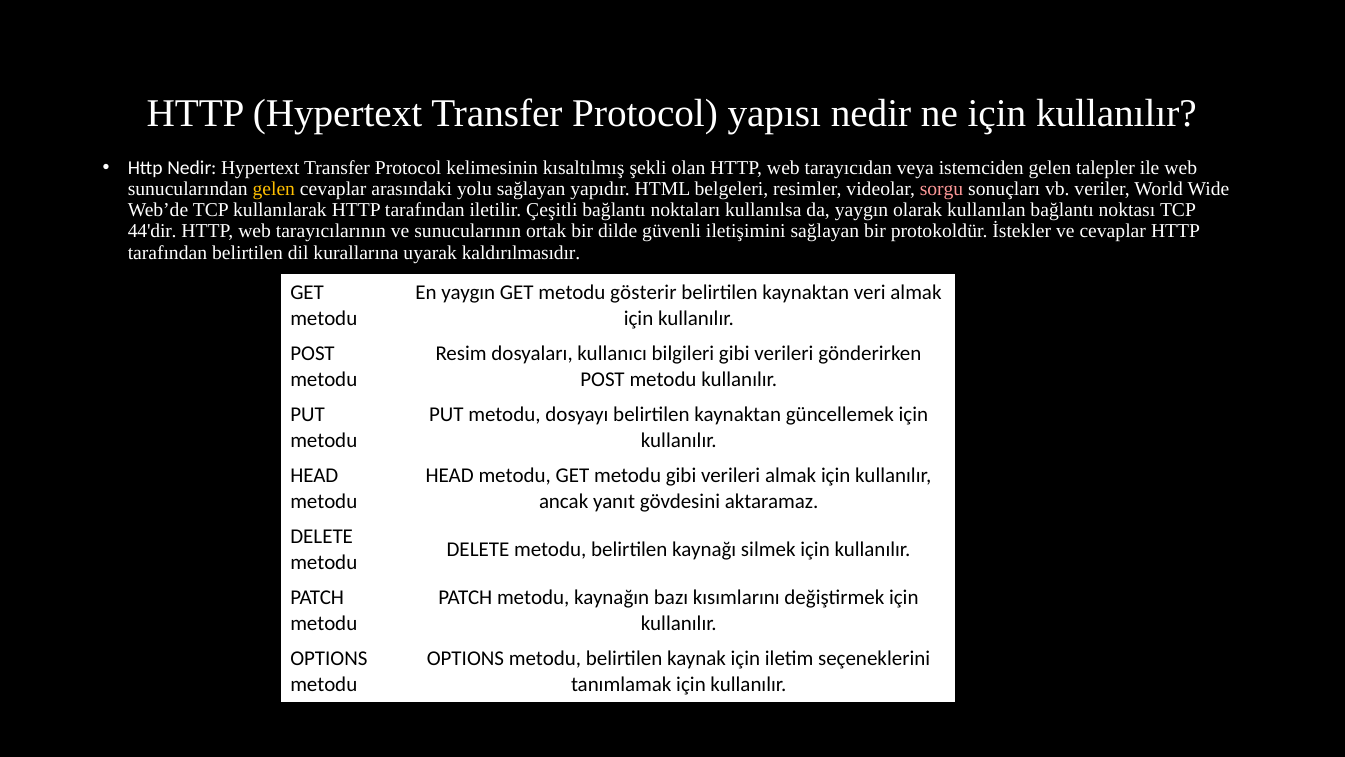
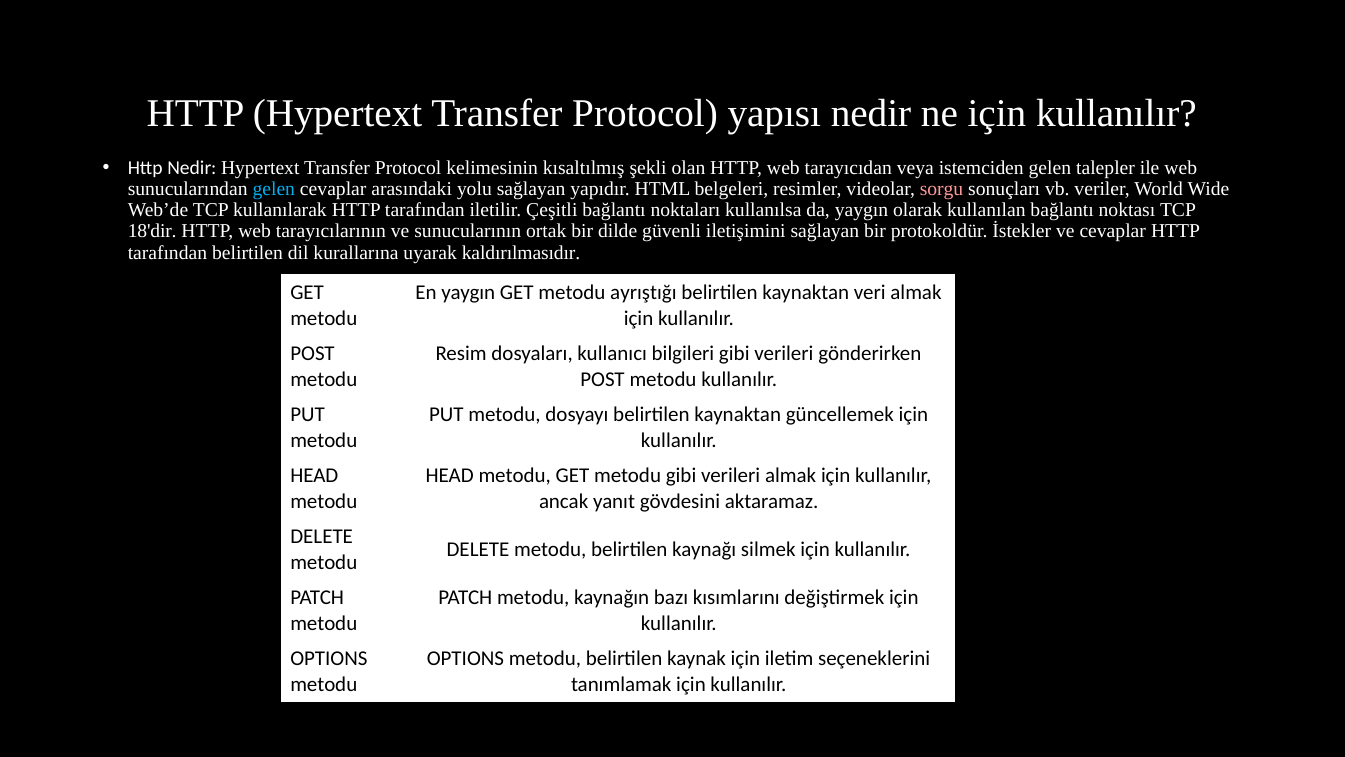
gelen at (274, 189) colour: yellow -> light blue
44'dir: 44'dir -> 18'dir
gösterir: gösterir -> ayrıştığı
